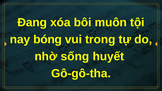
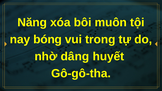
Đang: Đang -> Năng
sống: sống -> dâng
